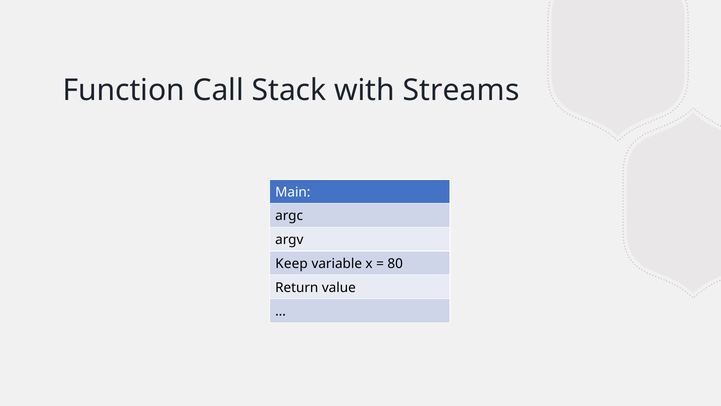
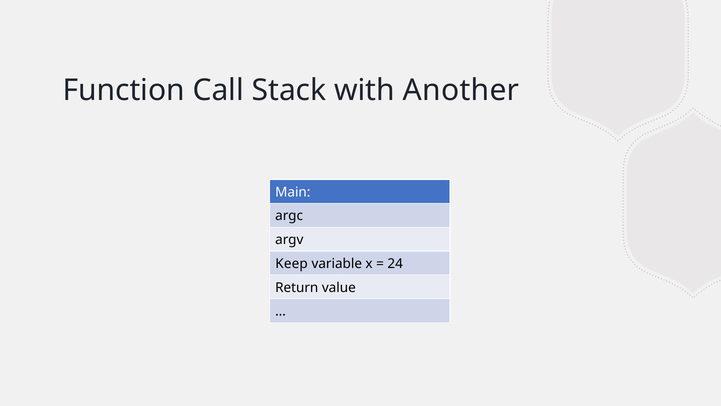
Streams: Streams -> Another
80: 80 -> 24
